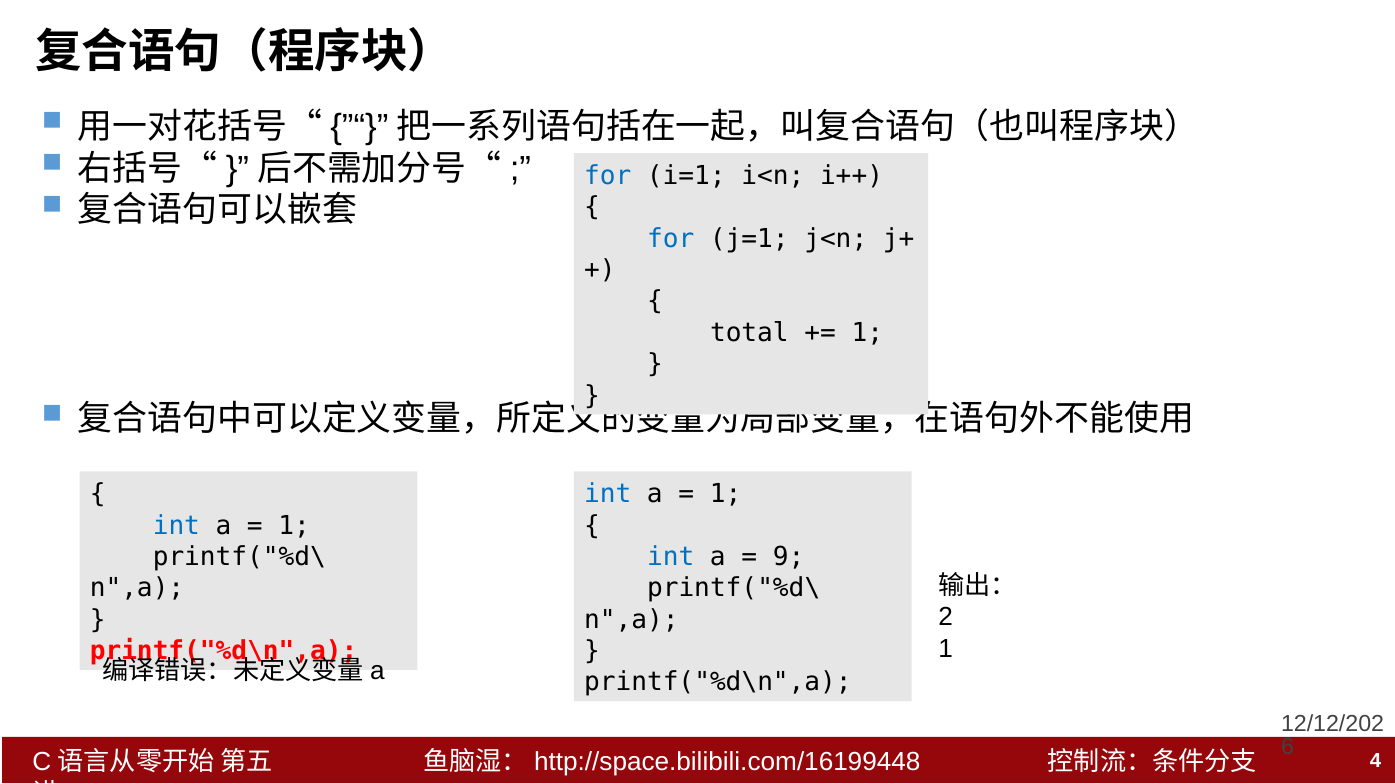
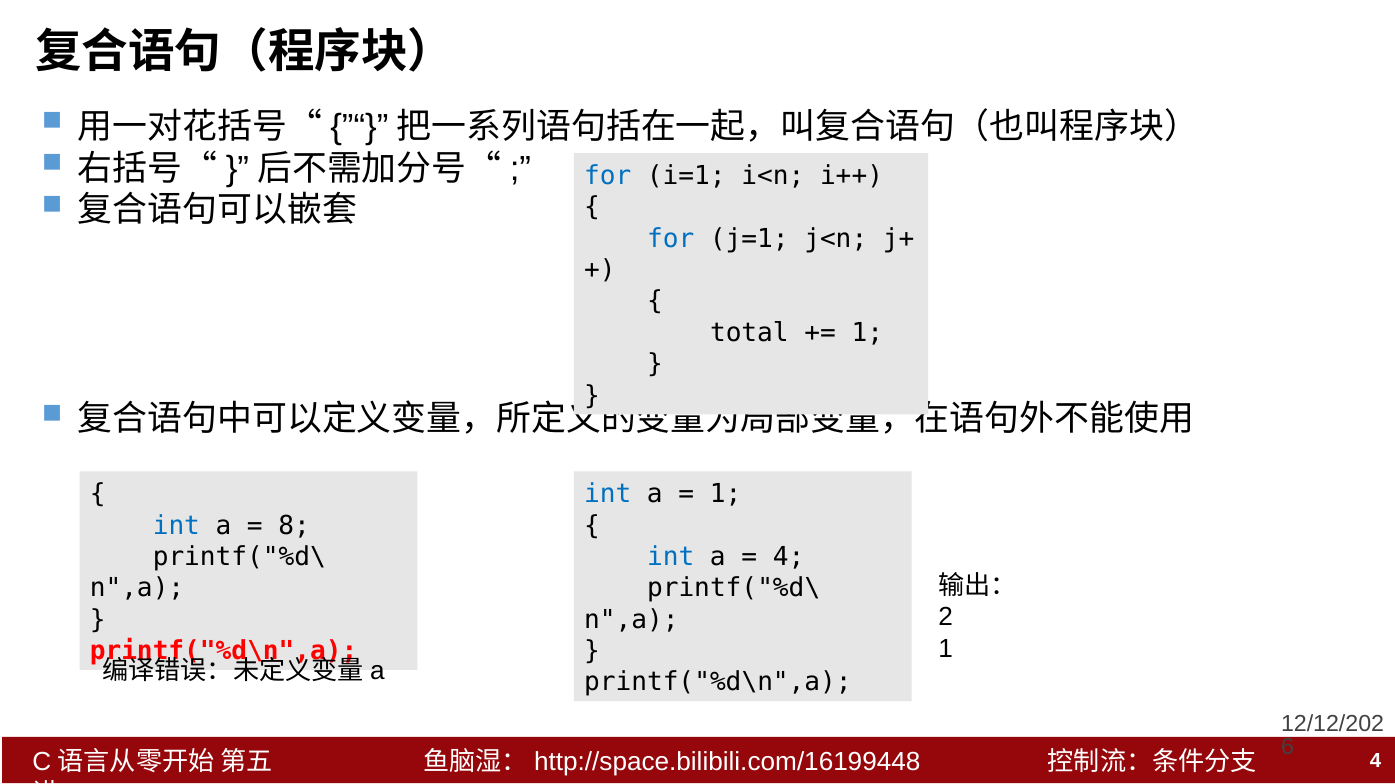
1 at (294, 526): 1 -> 8
9 at (789, 557): 9 -> 4
